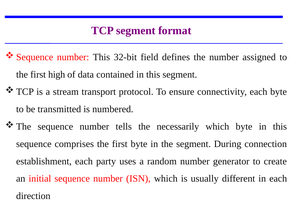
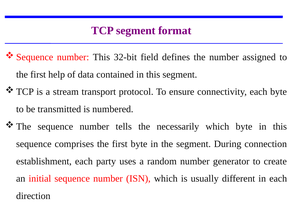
high: high -> help
